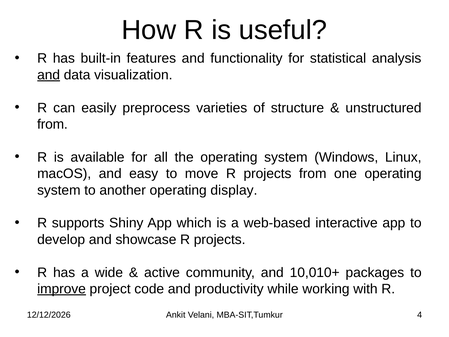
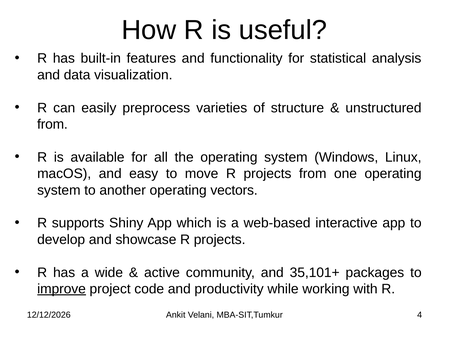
and at (49, 75) underline: present -> none
display: display -> vectors
10,010+: 10,010+ -> 35,101+
